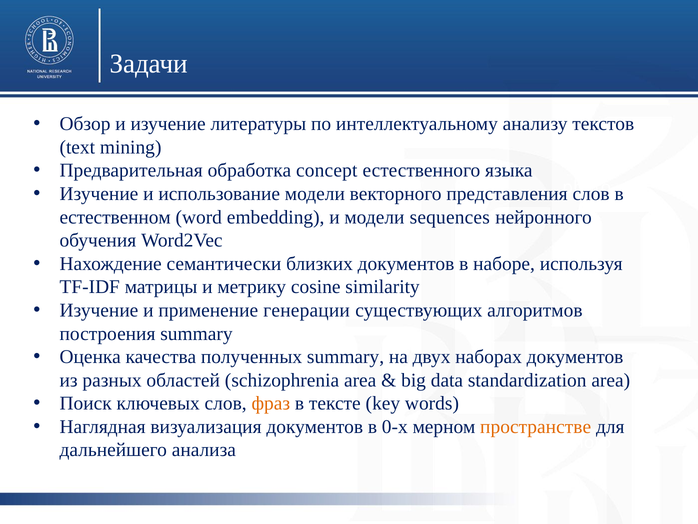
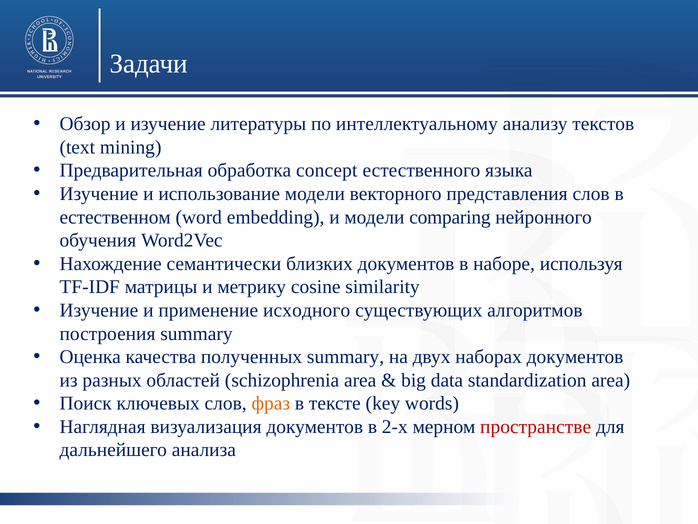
sequences: sequences -> comparing
генерации: генерации -> исходного
0-х: 0-х -> 2-х
пространстве colour: orange -> red
